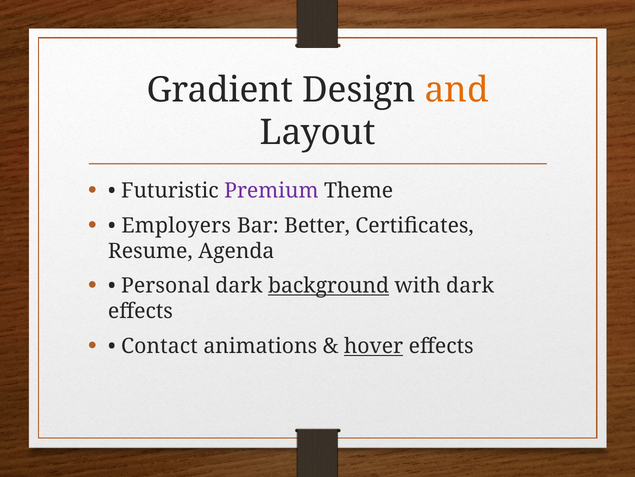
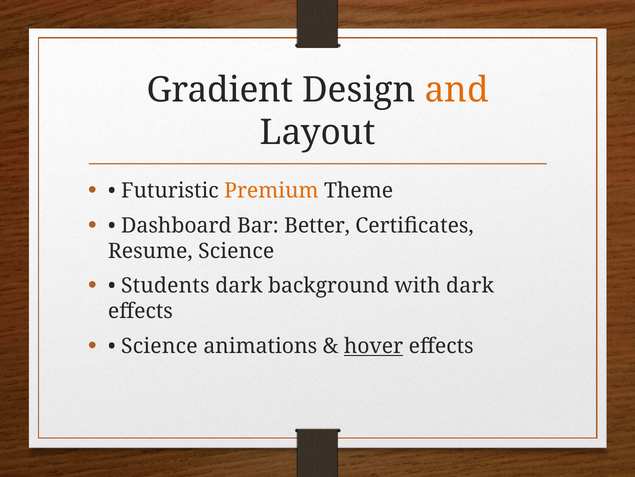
Premium colour: purple -> orange
Employers: Employers -> Dashboard
Resume Agenda: Agenda -> Science
Personal: Personal -> Students
background underline: present -> none
Contact at (159, 346): Contact -> Science
